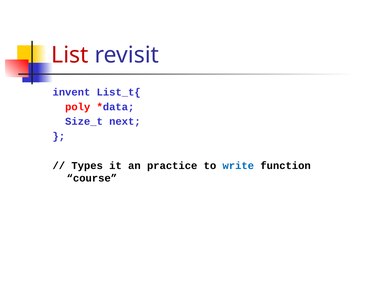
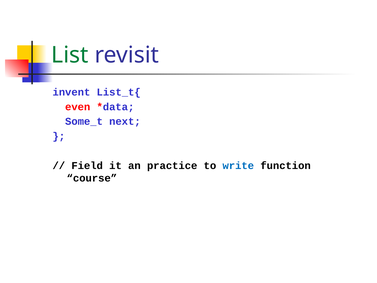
List colour: red -> green
poly: poly -> even
Size_t: Size_t -> Some_t
Types: Types -> Field
